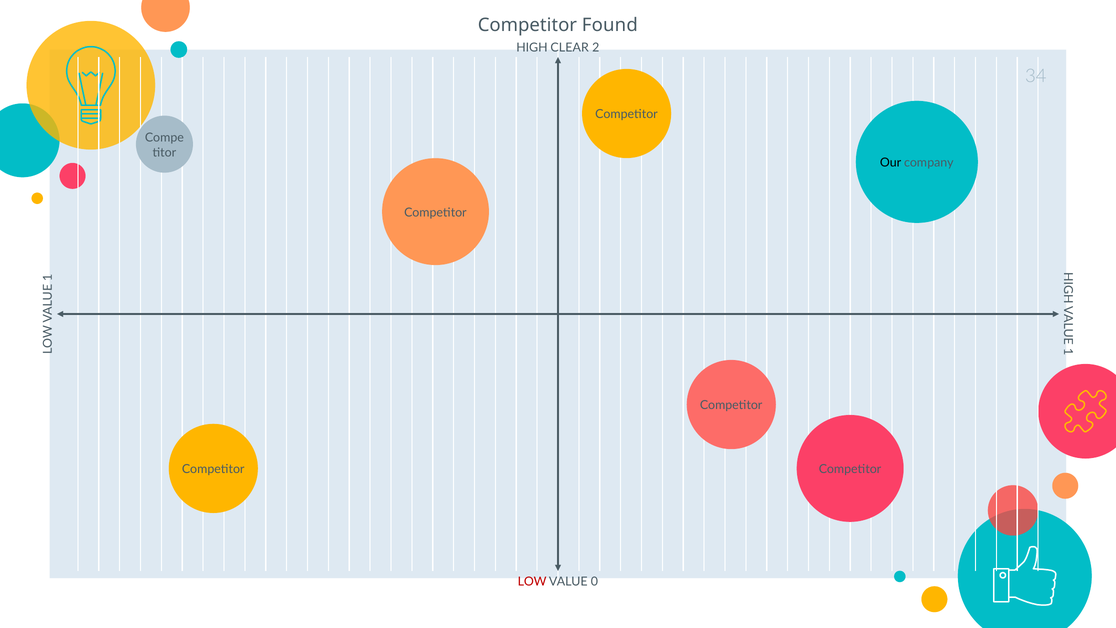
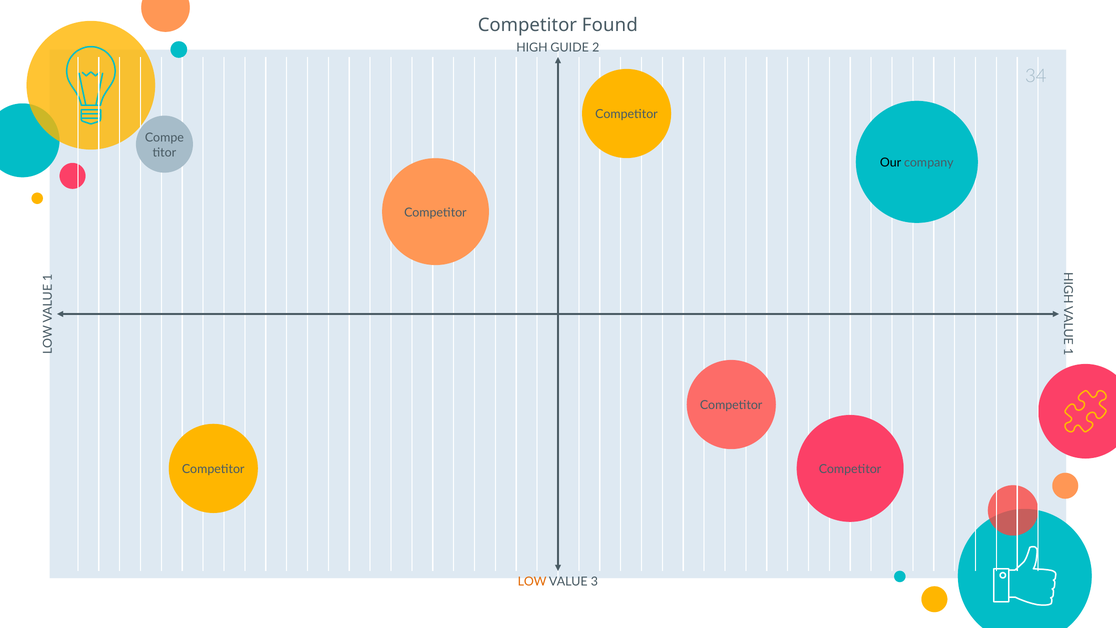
CLEAR: CLEAR -> GUIDE
LOW colour: red -> orange
0: 0 -> 3
